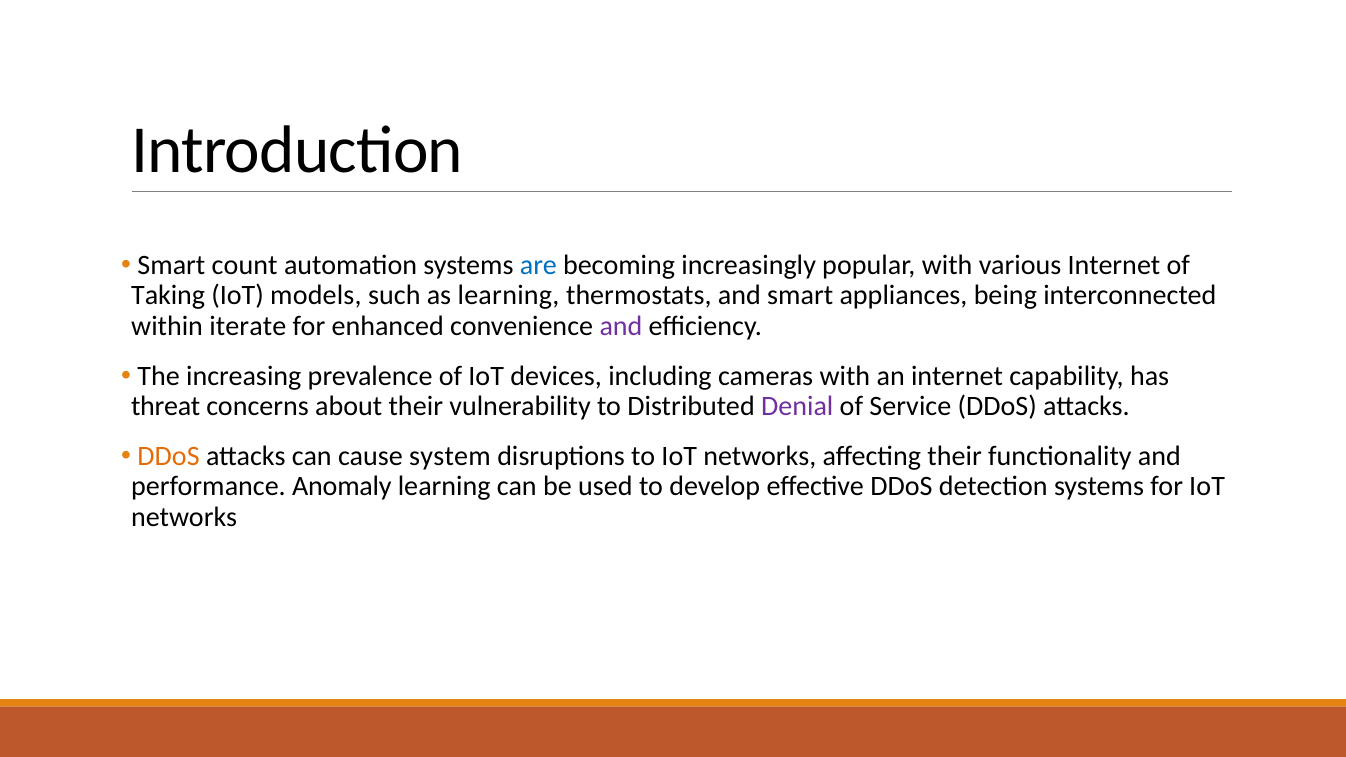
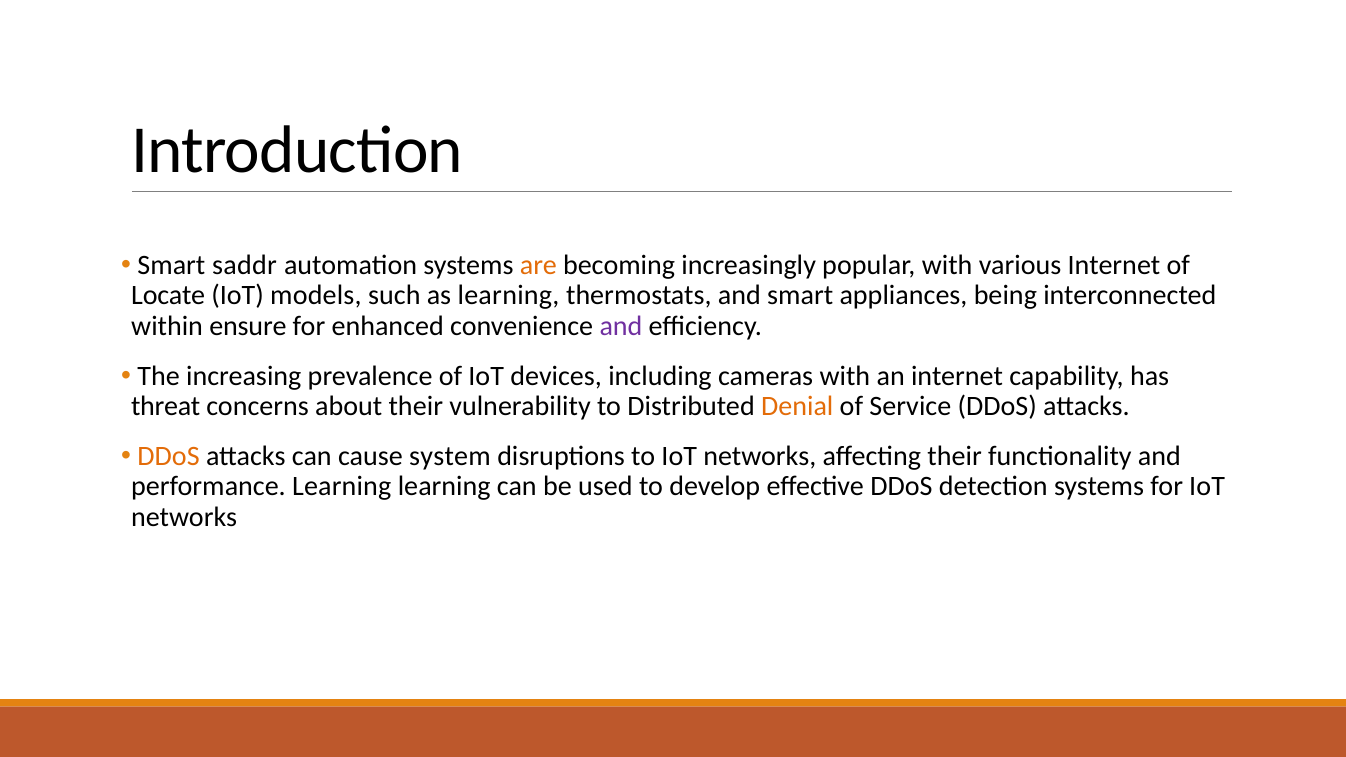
count: count -> saddr
are colour: blue -> orange
Taking: Taking -> Locate
iterate: iterate -> ensure
Denial colour: purple -> orange
performance Anomaly: Anomaly -> Learning
